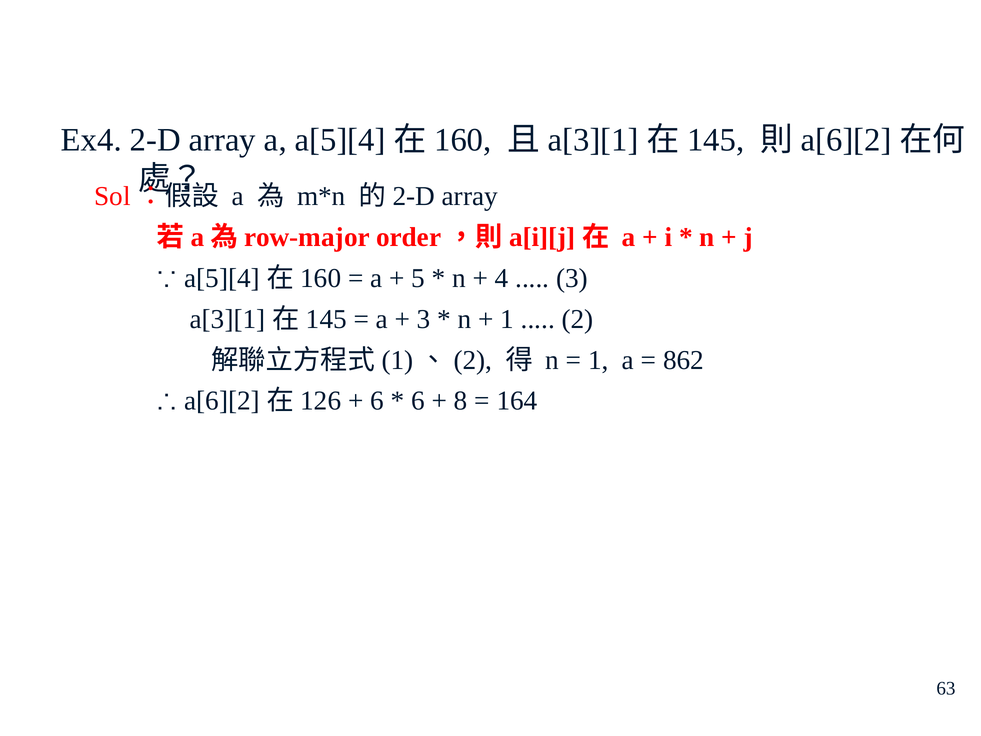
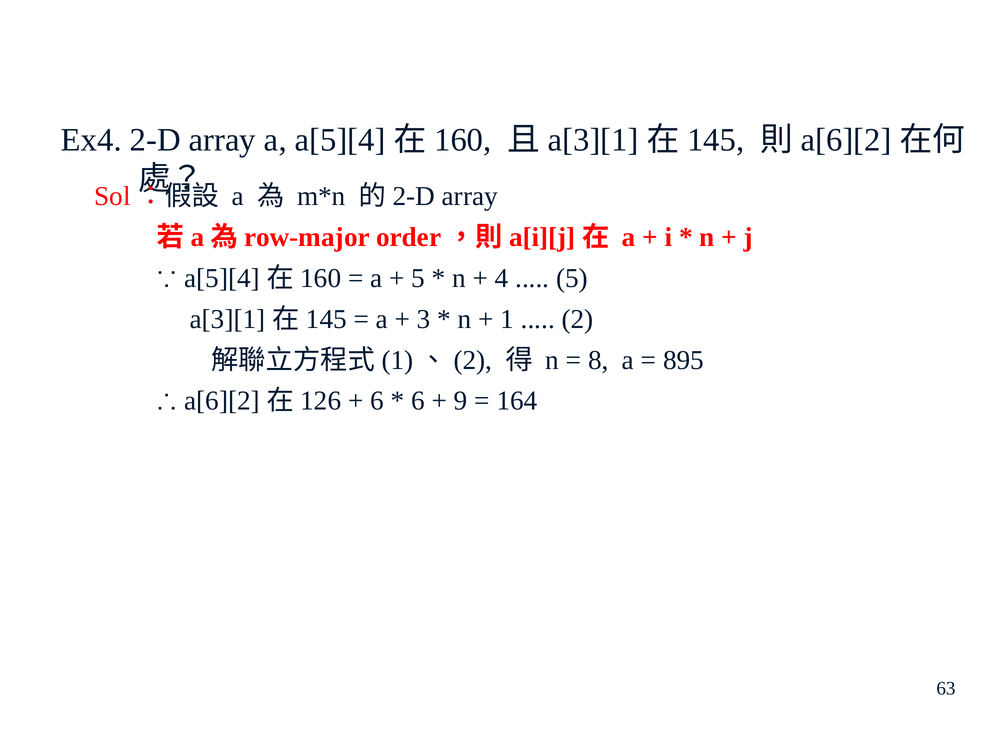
3 at (572, 278): 3 -> 5
1 at (598, 360): 1 -> 8
862: 862 -> 895
8: 8 -> 9
